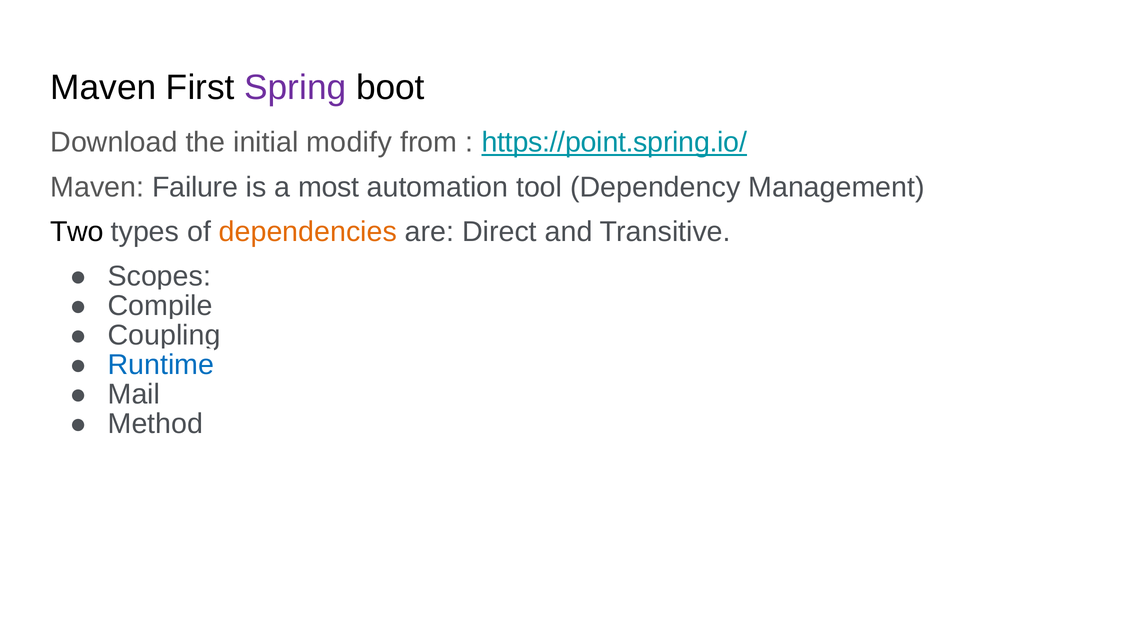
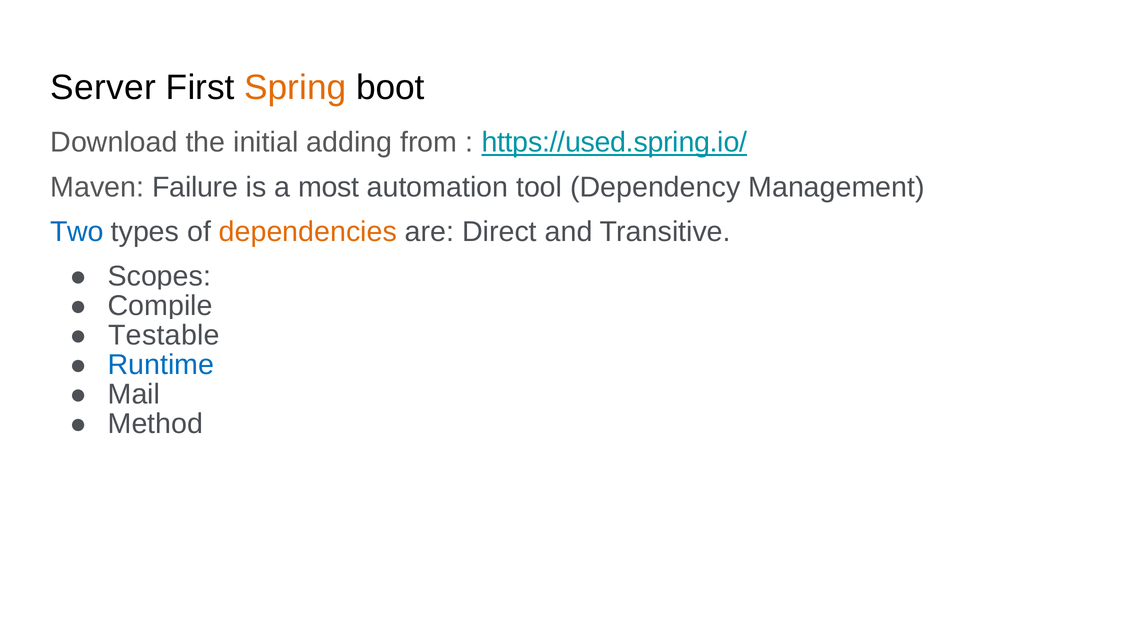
Maven at (103, 87): Maven -> Server
Spring colour: purple -> orange
modify: modify -> adding
https://point.spring.io/: https://point.spring.io/ -> https://used.spring.io/
Two colour: black -> blue
Coupling: Coupling -> Testable
